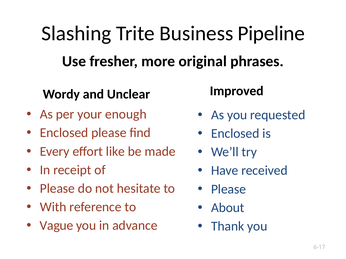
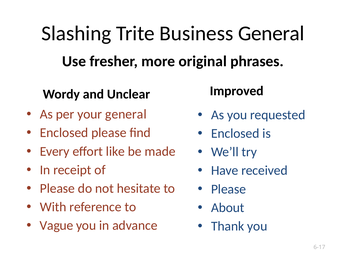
Business Pipeline: Pipeline -> General
your enough: enough -> general
